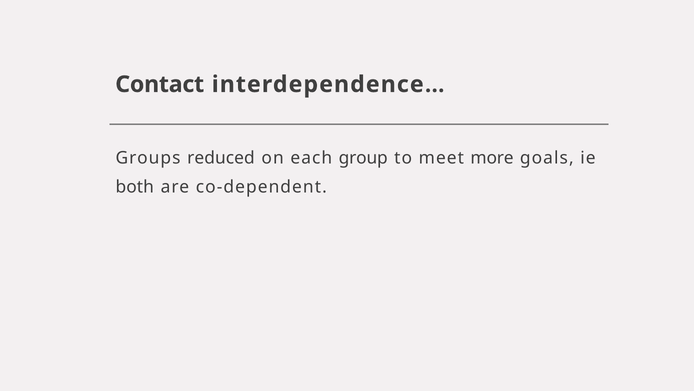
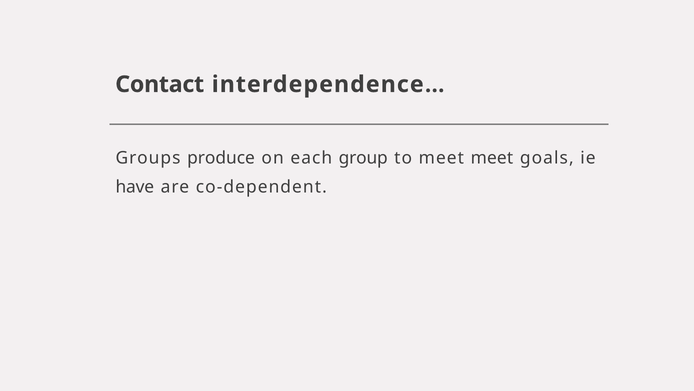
reduced: reduced -> produce
meet more: more -> meet
both: both -> have
